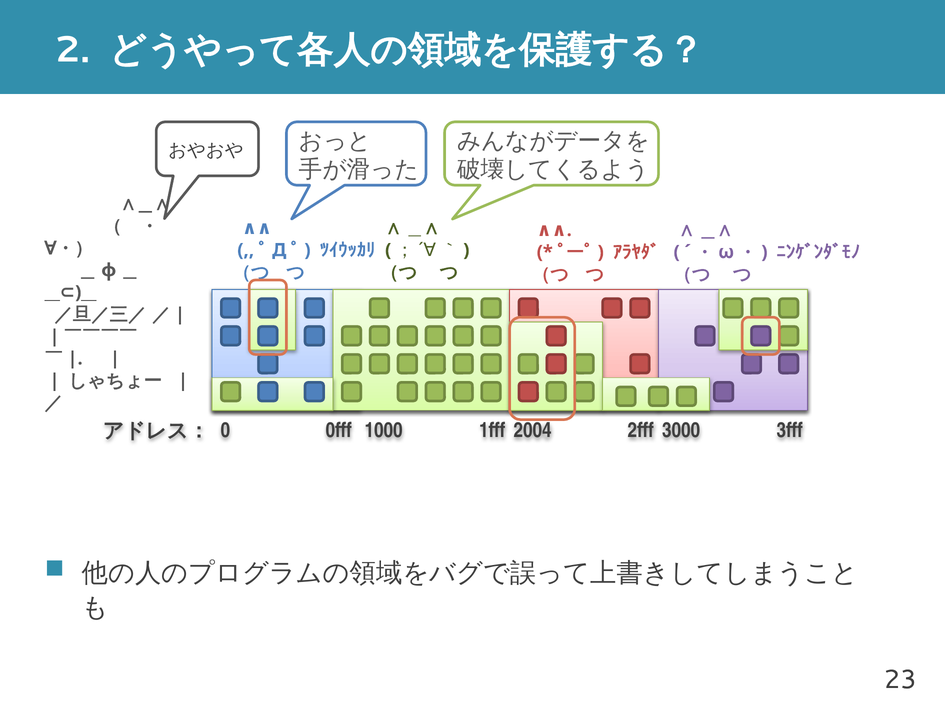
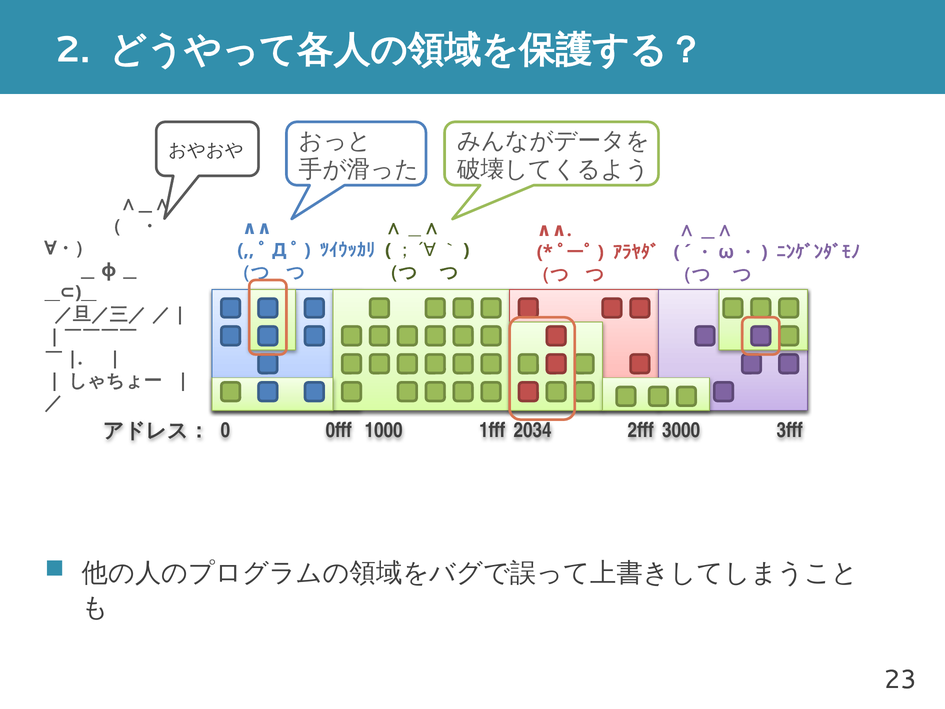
2004: 2004 -> 2034
